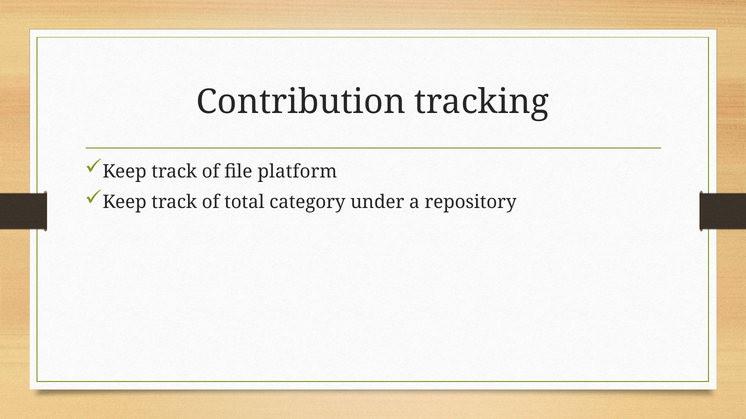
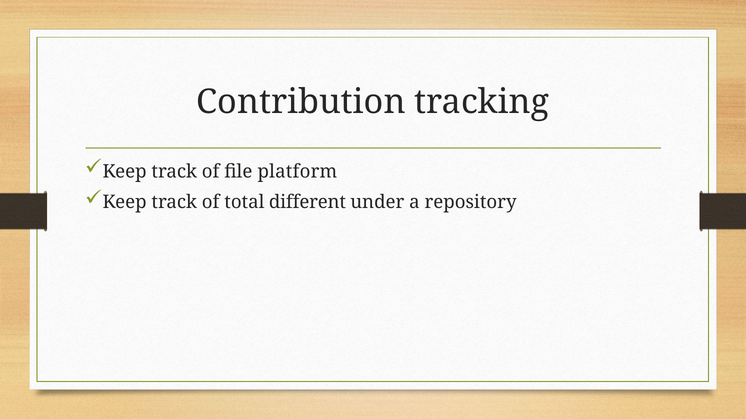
category: category -> different
